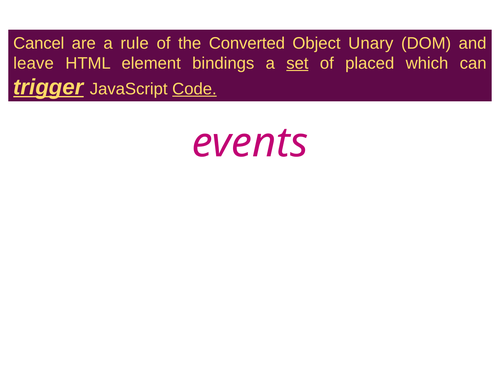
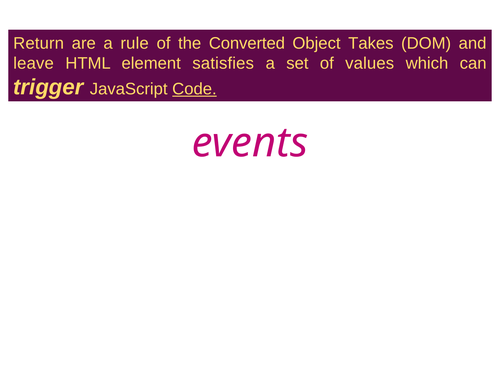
Cancel: Cancel -> Return
Unary: Unary -> Takes
bindings: bindings -> satisfies
set underline: present -> none
placed: placed -> values
trigger underline: present -> none
